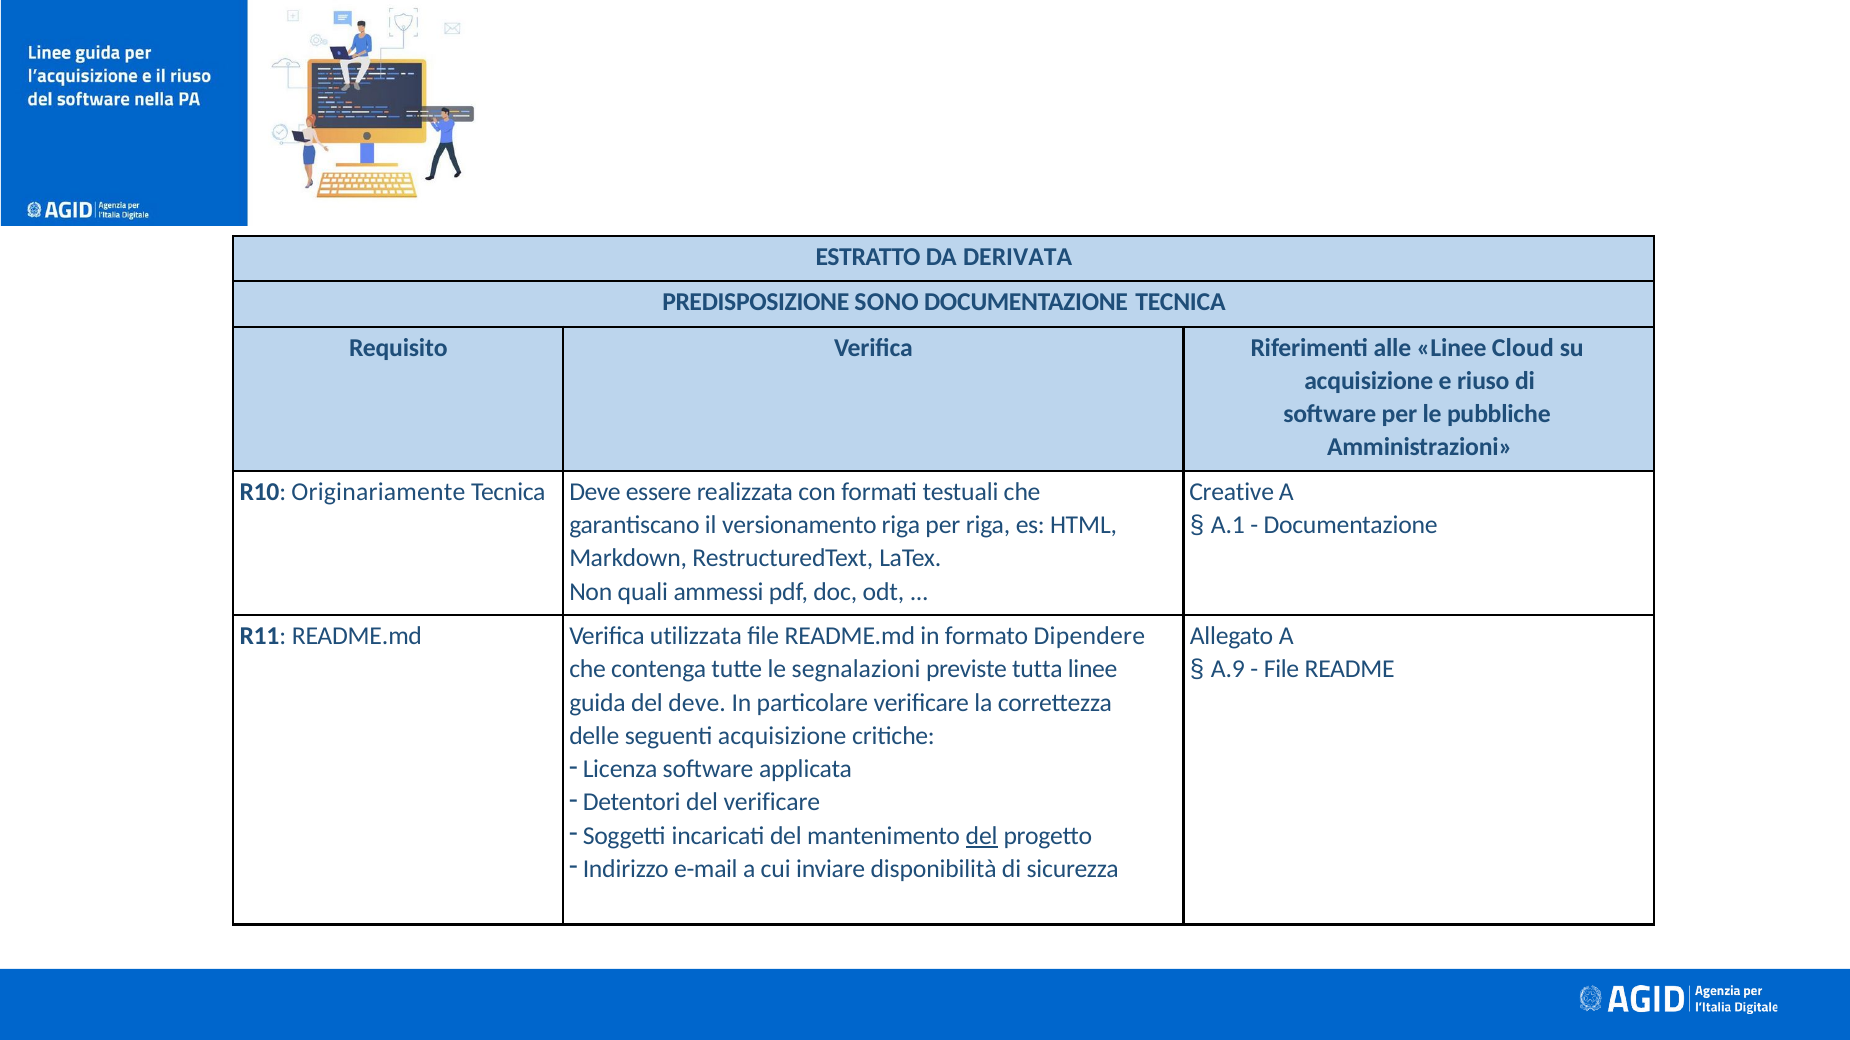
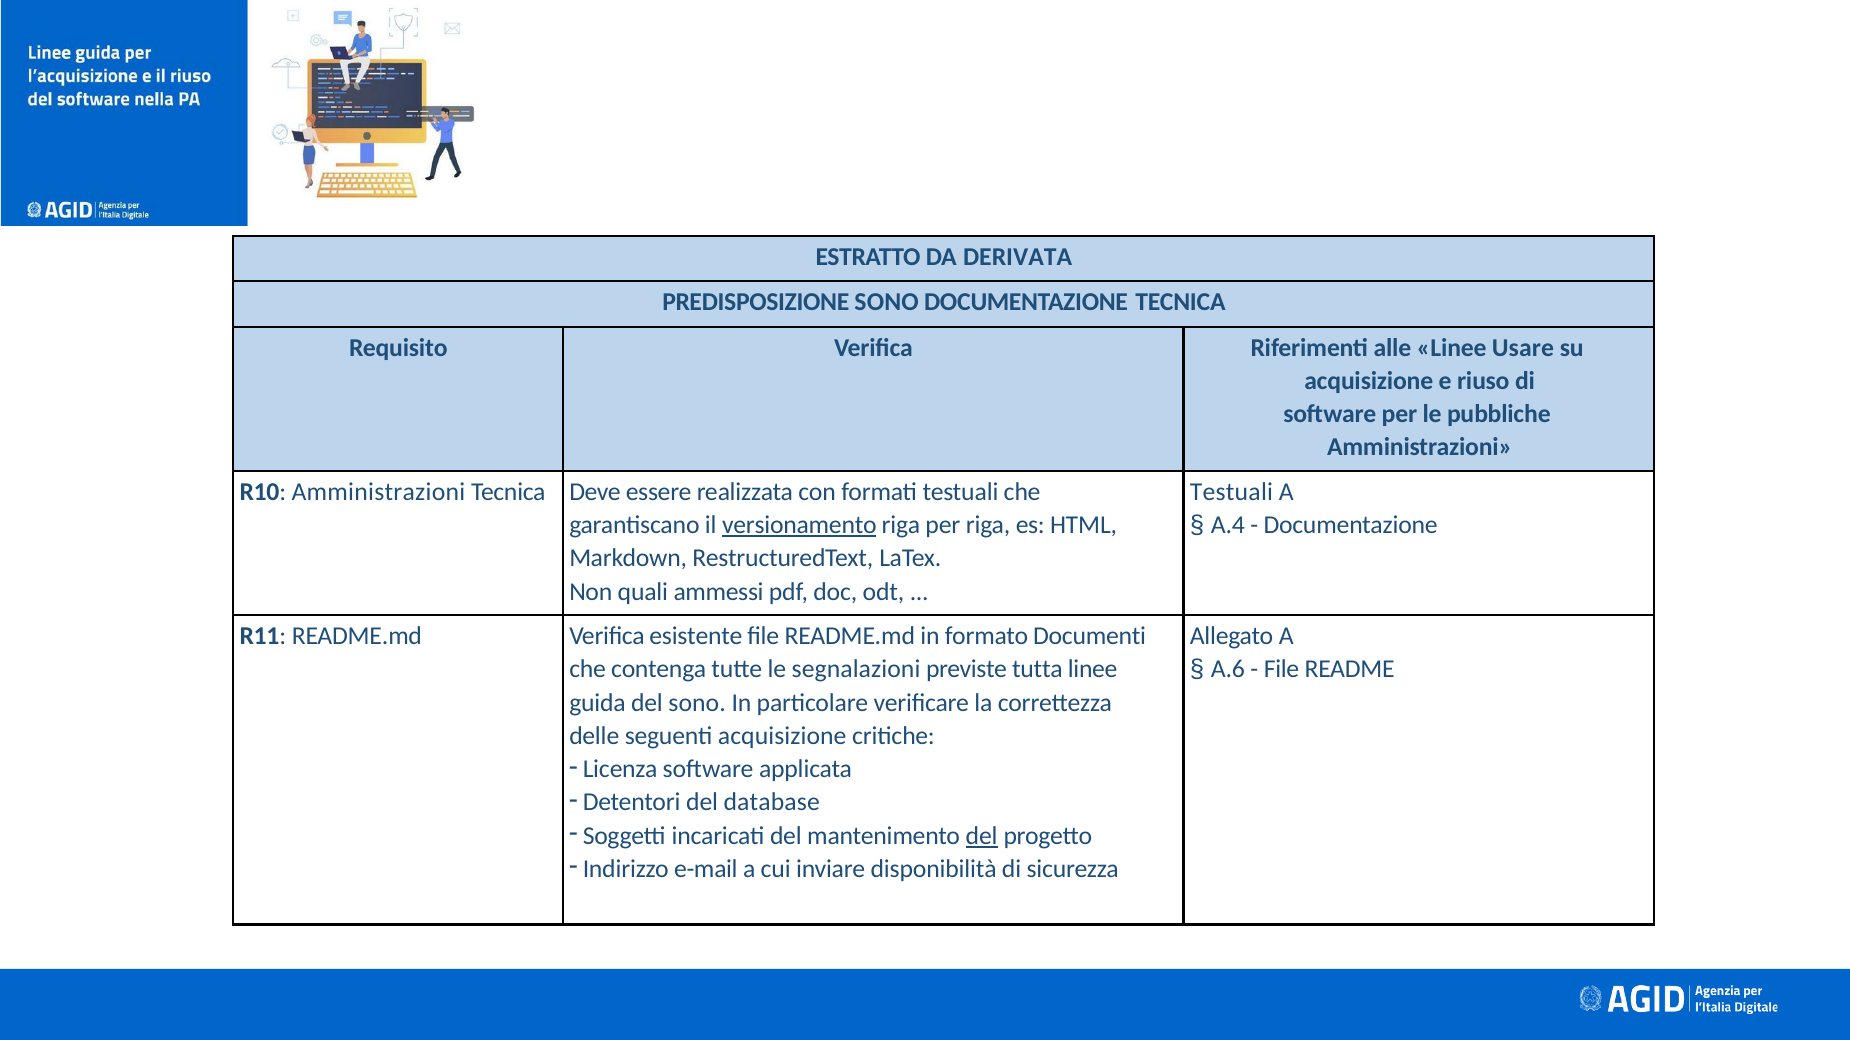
Cloud: Cloud -> Usare
R10 Originariamente: Originariamente -> Amministrazioni
Creative at (1232, 492): Creative -> Testuali
A.1: A.1 -> A.4
versionamento underline: none -> present
utilizzata: utilizzata -> esistente
Dipendere: Dipendere -> Documenti
A.9: A.9 -> A.6
del deve: deve -> sono
del verificare: verificare -> database
